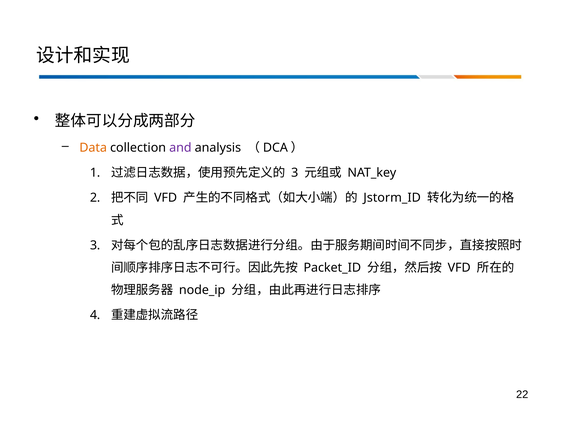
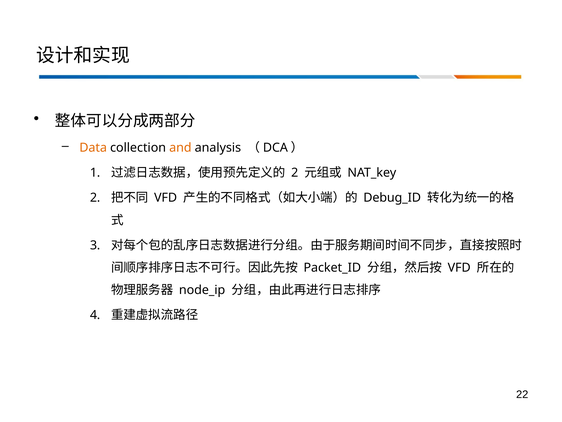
and colour: purple -> orange
3 at (295, 173): 3 -> 2
Jstorm_ID: Jstorm_ID -> Debug_ID
